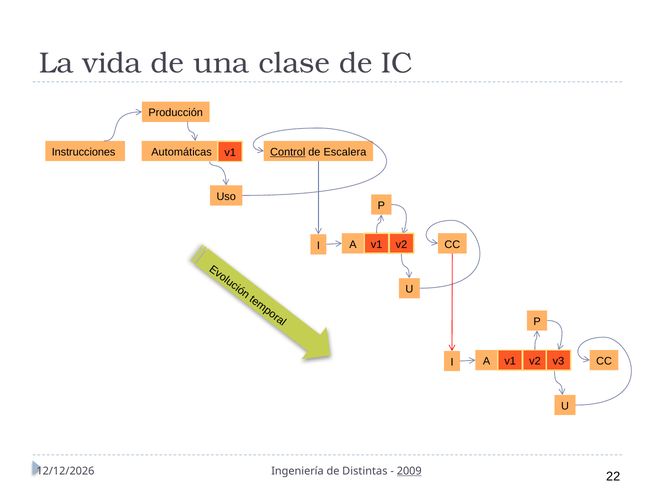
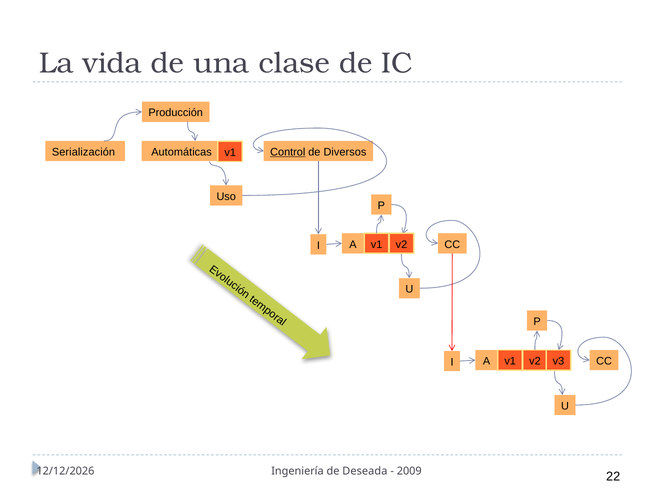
Instrucciones: Instrucciones -> Serialización
Escalera: Escalera -> Diversos
Distintas: Distintas -> Deseada
2009 underline: present -> none
